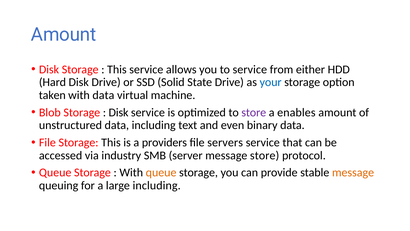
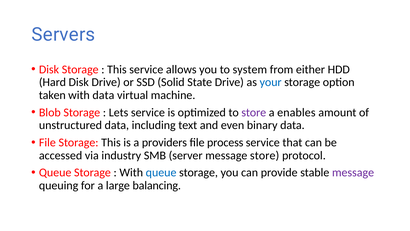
Amount at (64, 34): Amount -> Servers
to service: service -> system
Disk at (119, 112): Disk -> Lets
servers: servers -> process
queue at (161, 172) colour: orange -> blue
message at (353, 172) colour: orange -> purple
large including: including -> balancing
